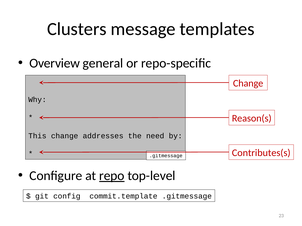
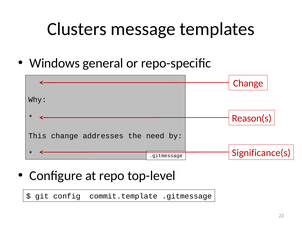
Overview: Overview -> Windows
Contributes(s: Contributes(s -> Significance(s
repo underline: present -> none
